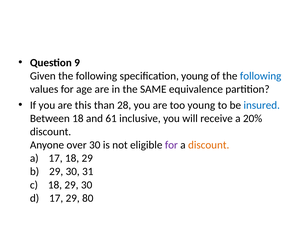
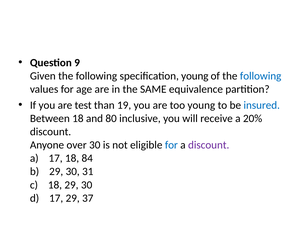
this: this -> test
28: 28 -> 19
61: 61 -> 80
for at (171, 145) colour: purple -> blue
discount at (209, 145) colour: orange -> purple
17 18 29: 29 -> 84
80: 80 -> 37
